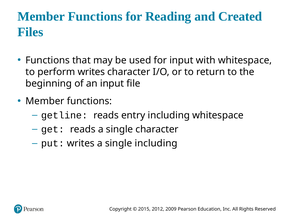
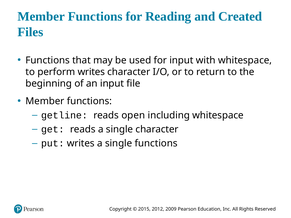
entry: entry -> open
single including: including -> functions
